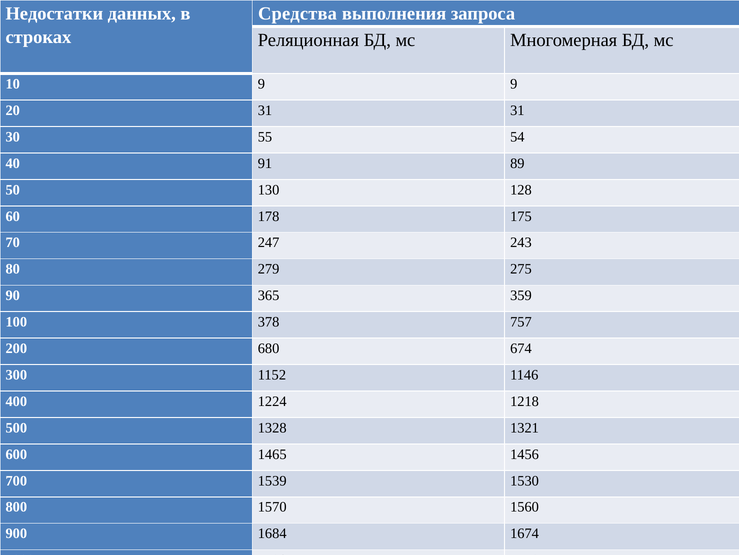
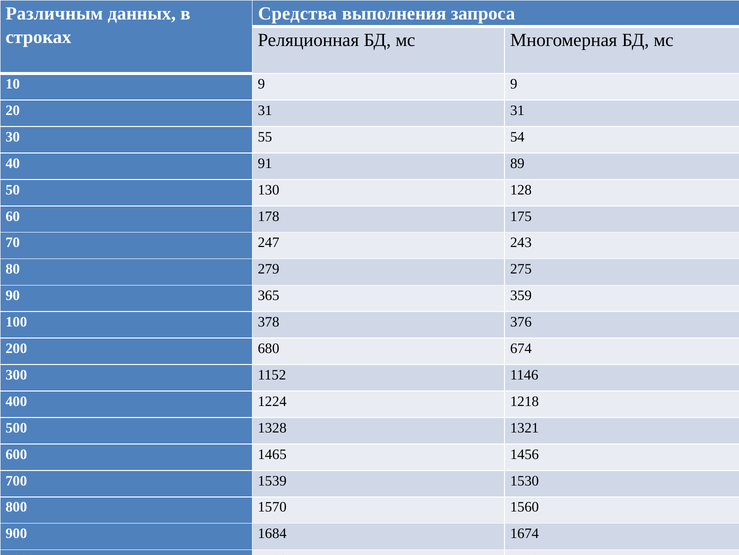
Недостатки: Недостатки -> Различным
757: 757 -> 376
